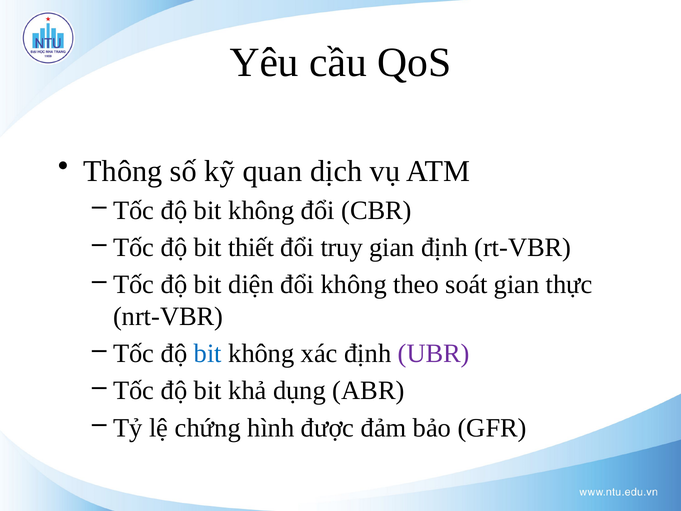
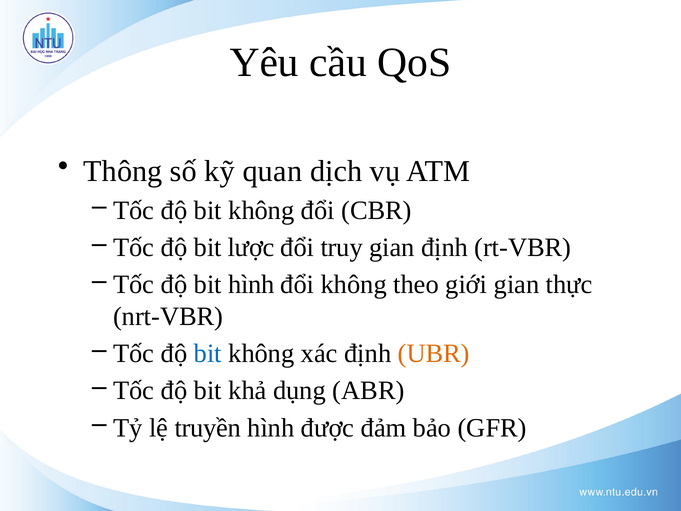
thiết: thiết -> lược
bit diện: diện -> hình
soát: soát -> giới
UBR colour: purple -> orange
chứng: chứng -> truyền
